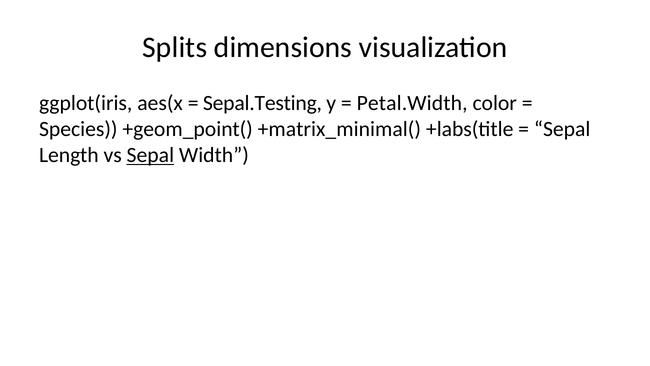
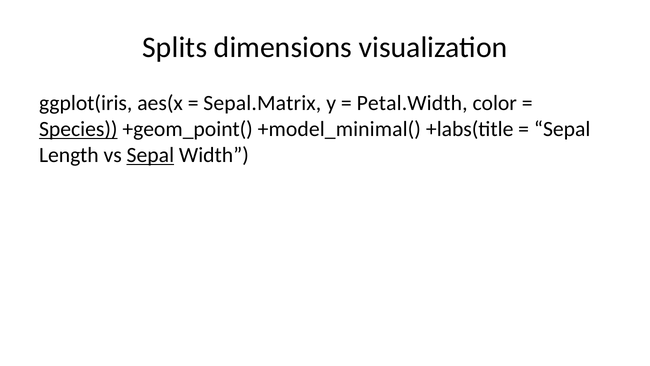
Sepal.Testing: Sepal.Testing -> Sepal.Matrix
Species underline: none -> present
+matrix_minimal(: +matrix_minimal( -> +model_minimal(
